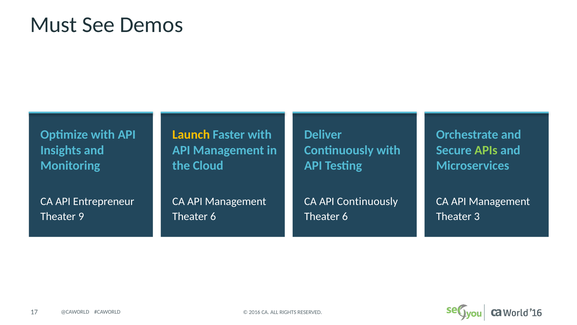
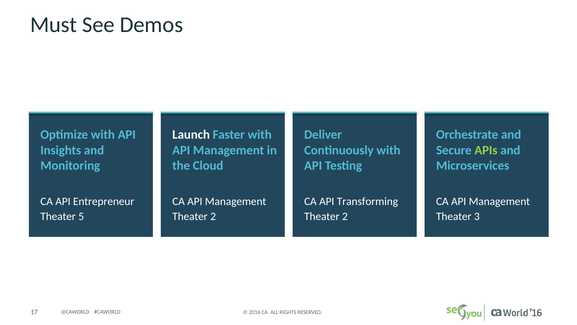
Launch colour: yellow -> white
API Continuously: Continuously -> Transforming
9: 9 -> 5
6 at (213, 216): 6 -> 2
6 at (345, 216): 6 -> 2
